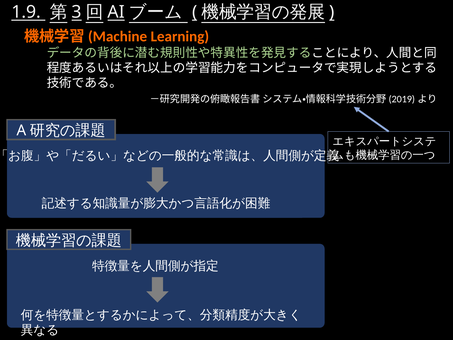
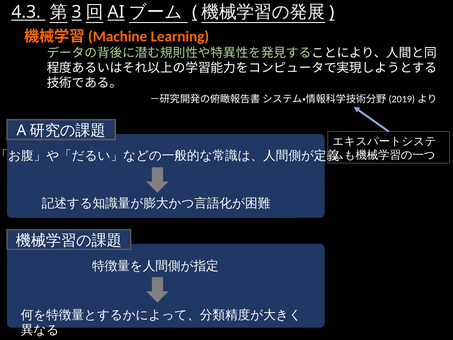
1.9: 1.9 -> 4.3
